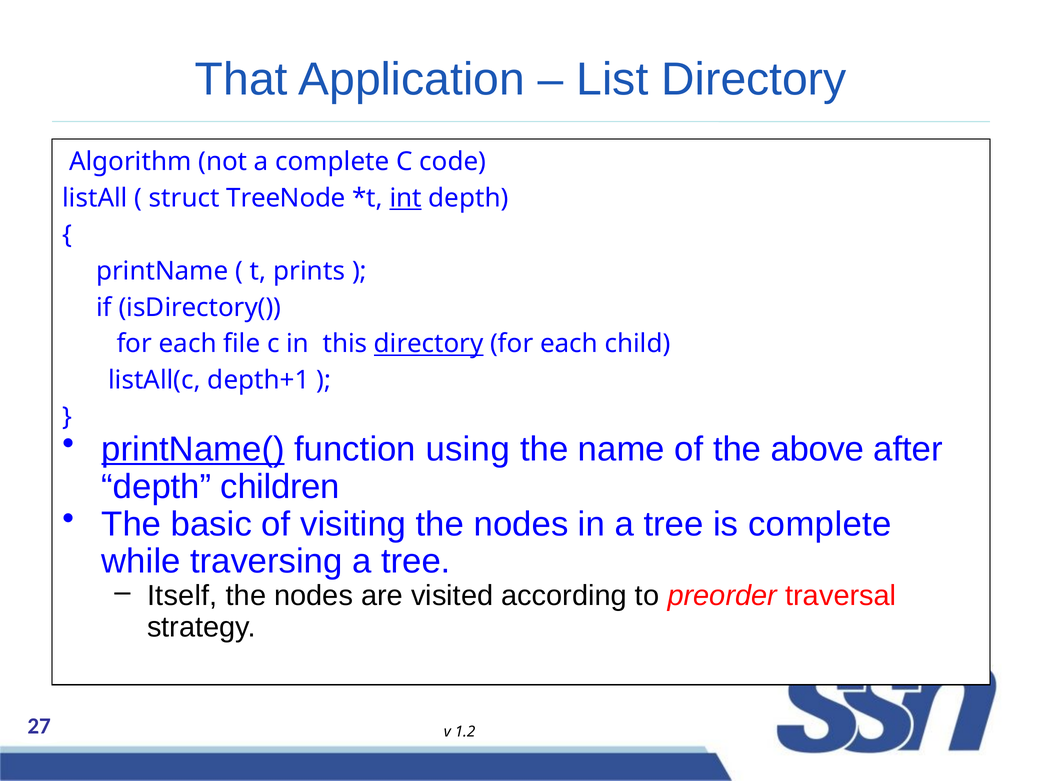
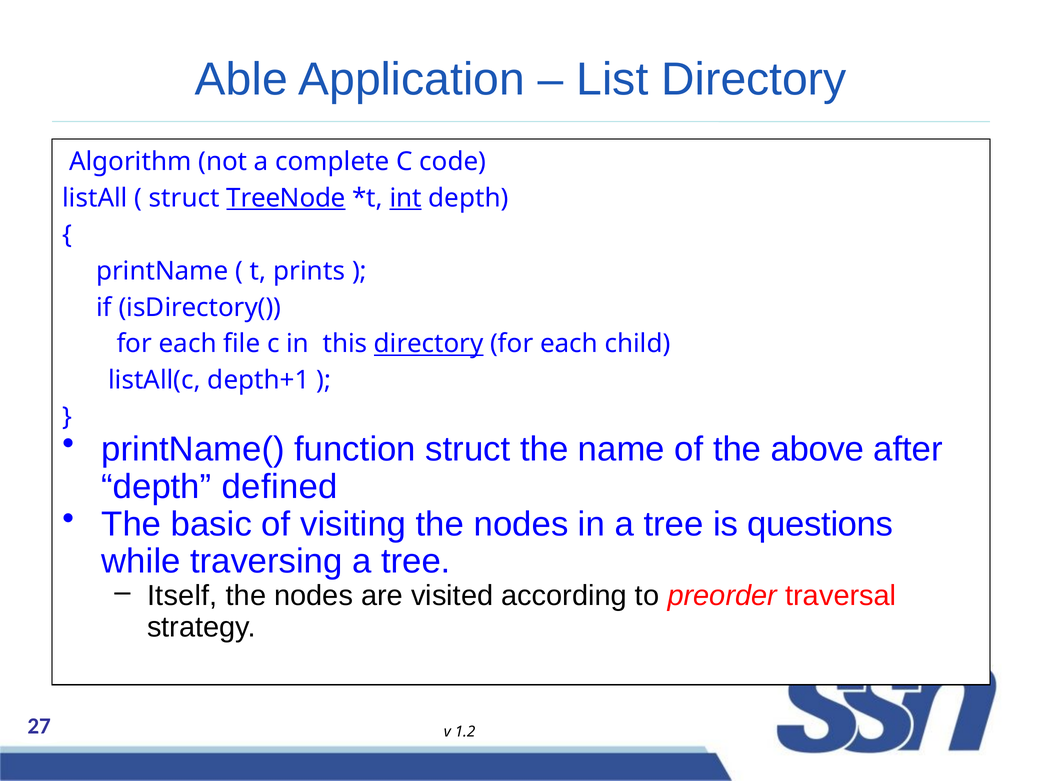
That: That -> Able
TreeNode underline: none -> present
printName( underline: present -> none
function using: using -> struct
children: children -> defined
is complete: complete -> questions
